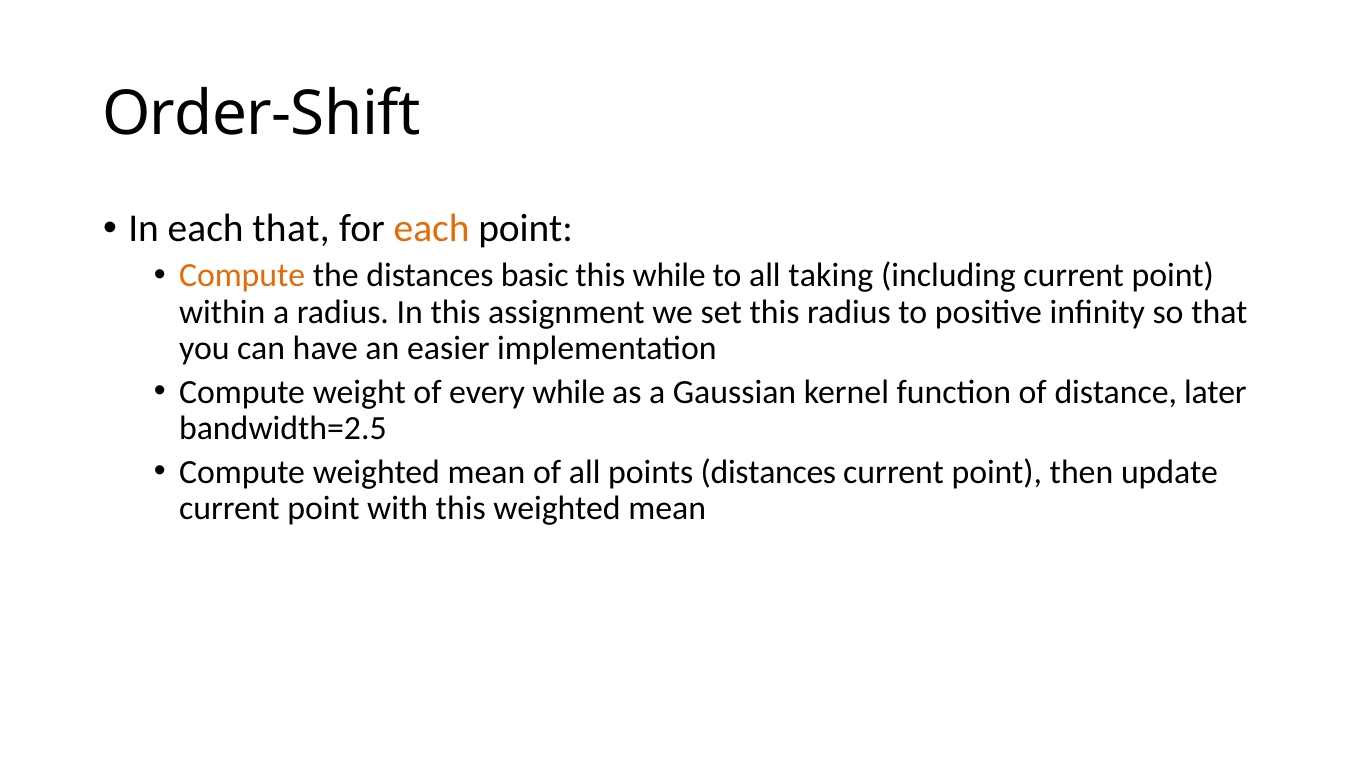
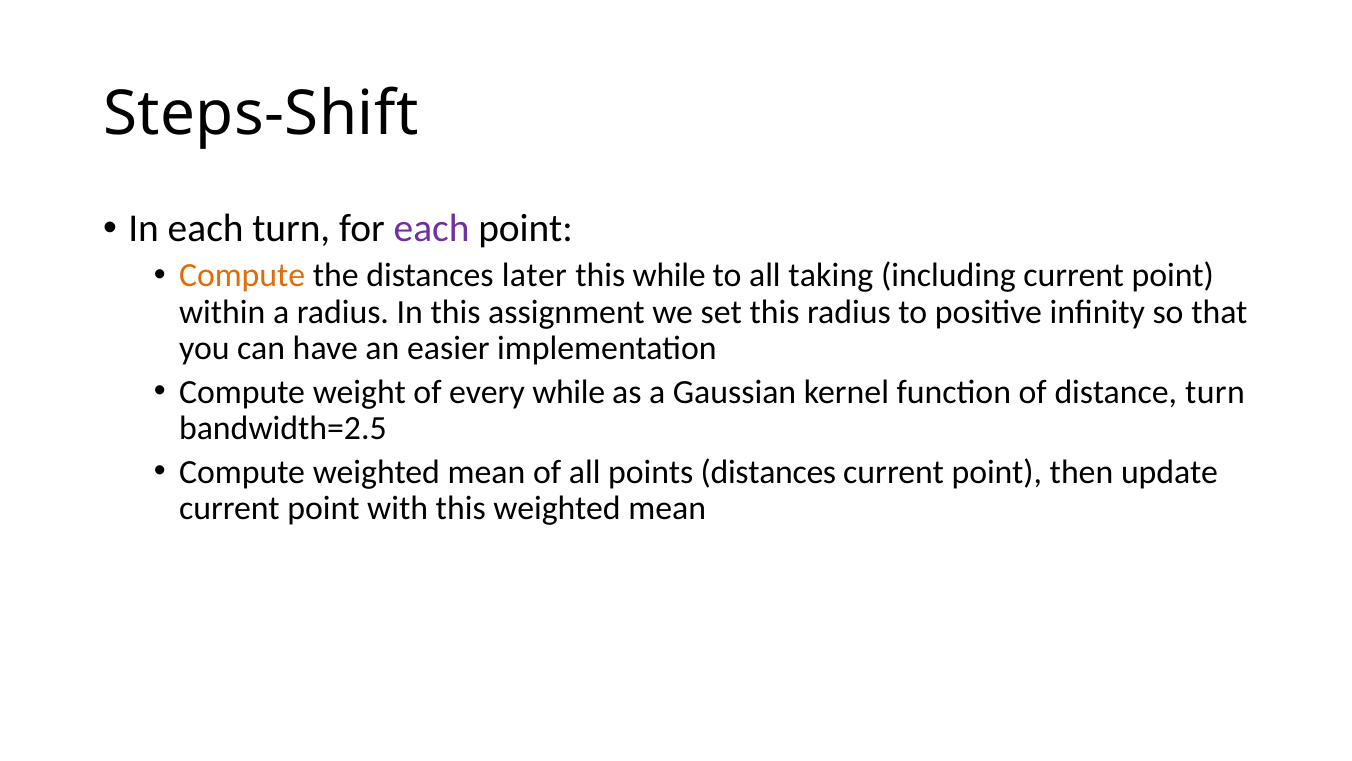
Order-Shift: Order-Shift -> Steps-Shift
each that: that -> turn
each at (432, 229) colour: orange -> purple
basic: basic -> later
distance later: later -> turn
